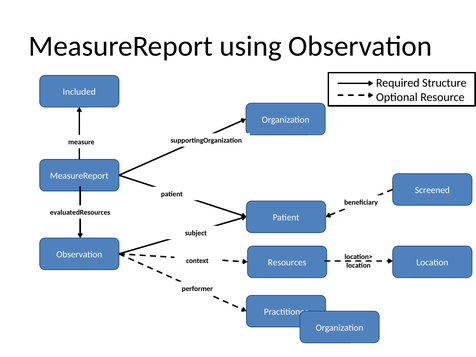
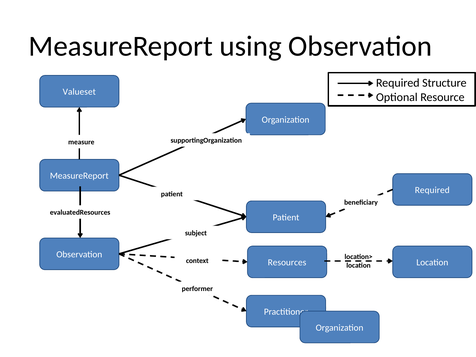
Included: Included -> Valueset
Screened at (432, 190): Screened -> Required
